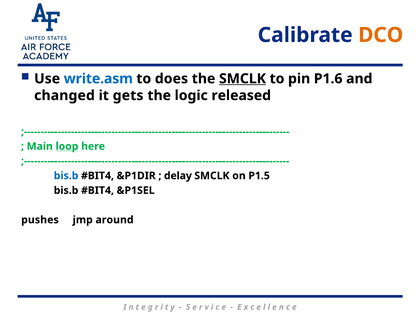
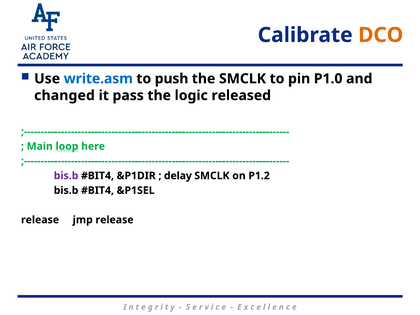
does: does -> push
SMCLK at (242, 79) underline: present -> none
P1.6: P1.6 -> P1.0
gets: gets -> pass
bis.b at (66, 176) colour: blue -> purple
P1.5: P1.5 -> P1.2
pushes at (40, 220): pushes -> release
jmp around: around -> release
